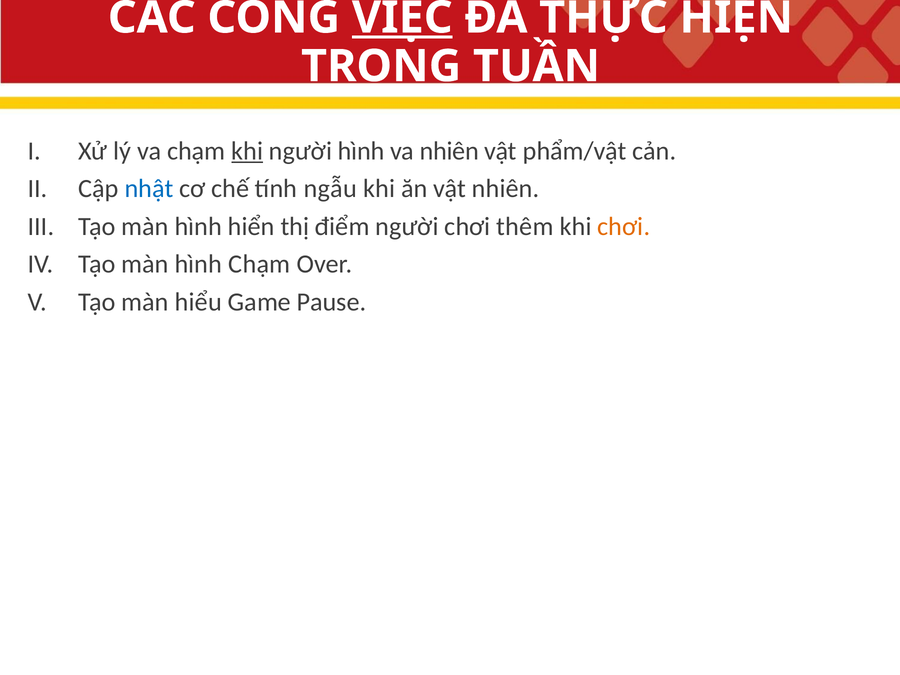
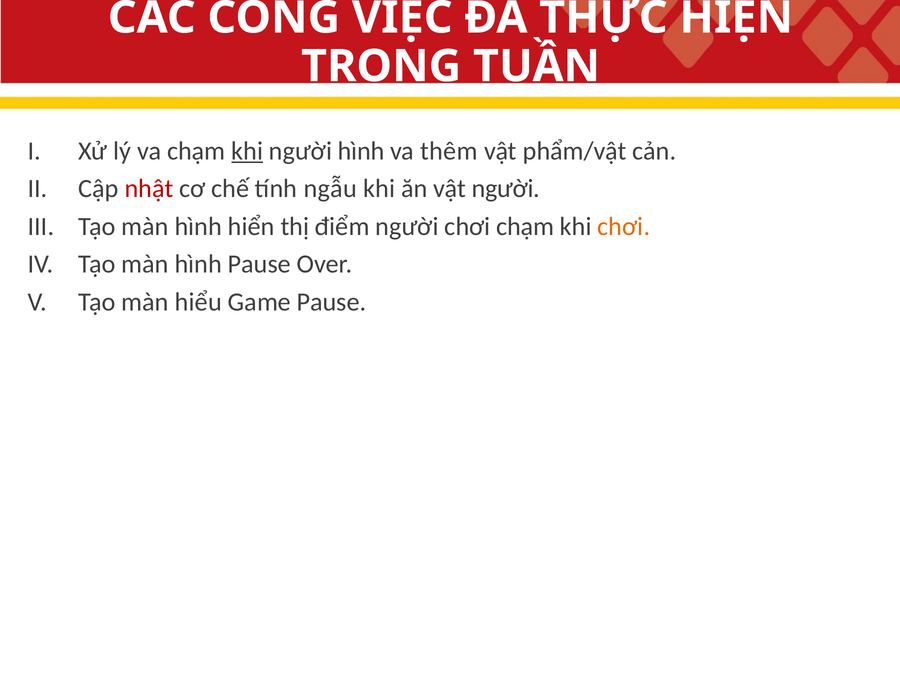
VIỆC underline: present -> none
va nhiên: nhiên -> thêm
nhật colour: blue -> red
vật nhiên: nhiên -> người
chơi thêm: thêm -> chạm
hình Chạm: Chạm -> Pause
